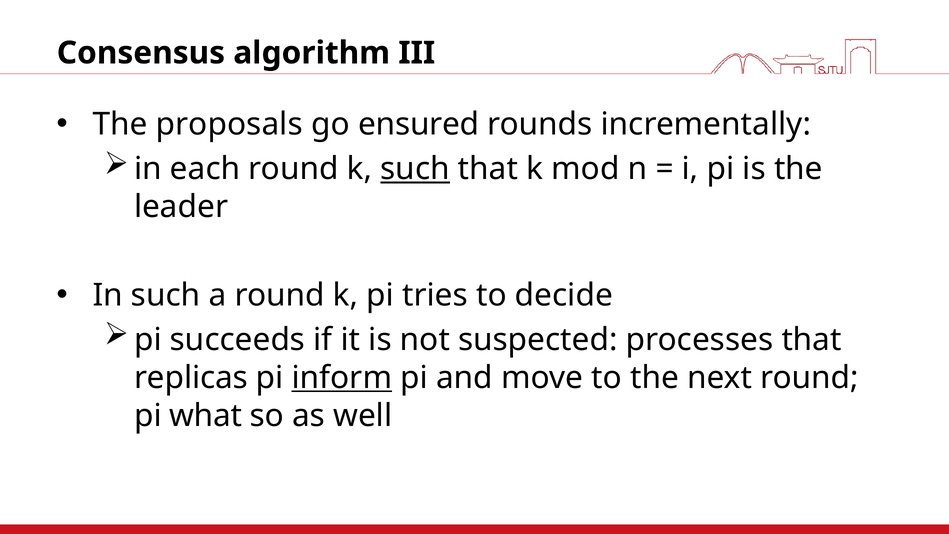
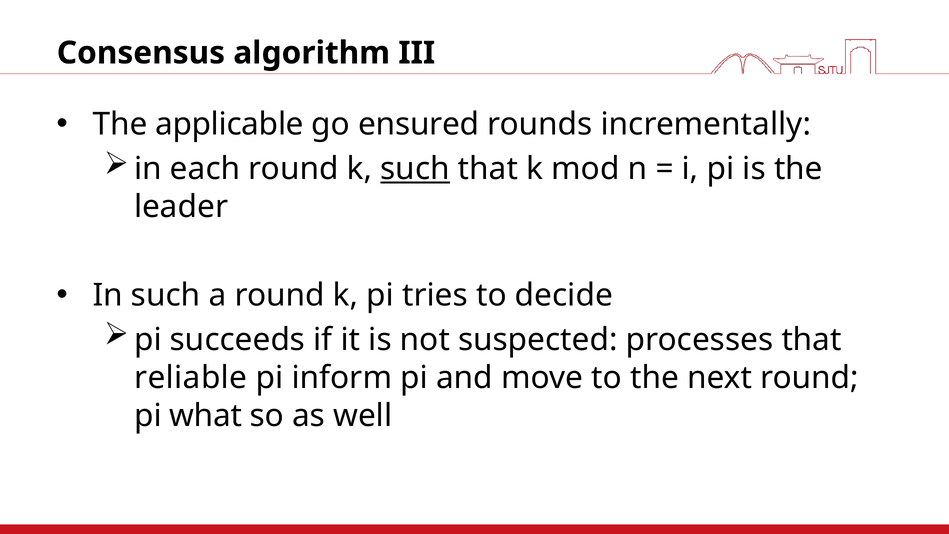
proposals: proposals -> applicable
replicas: replicas -> reliable
inform underline: present -> none
